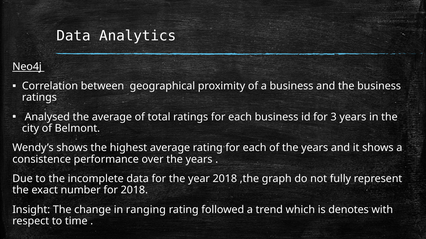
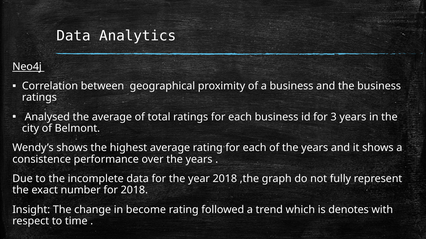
ranging: ranging -> become
